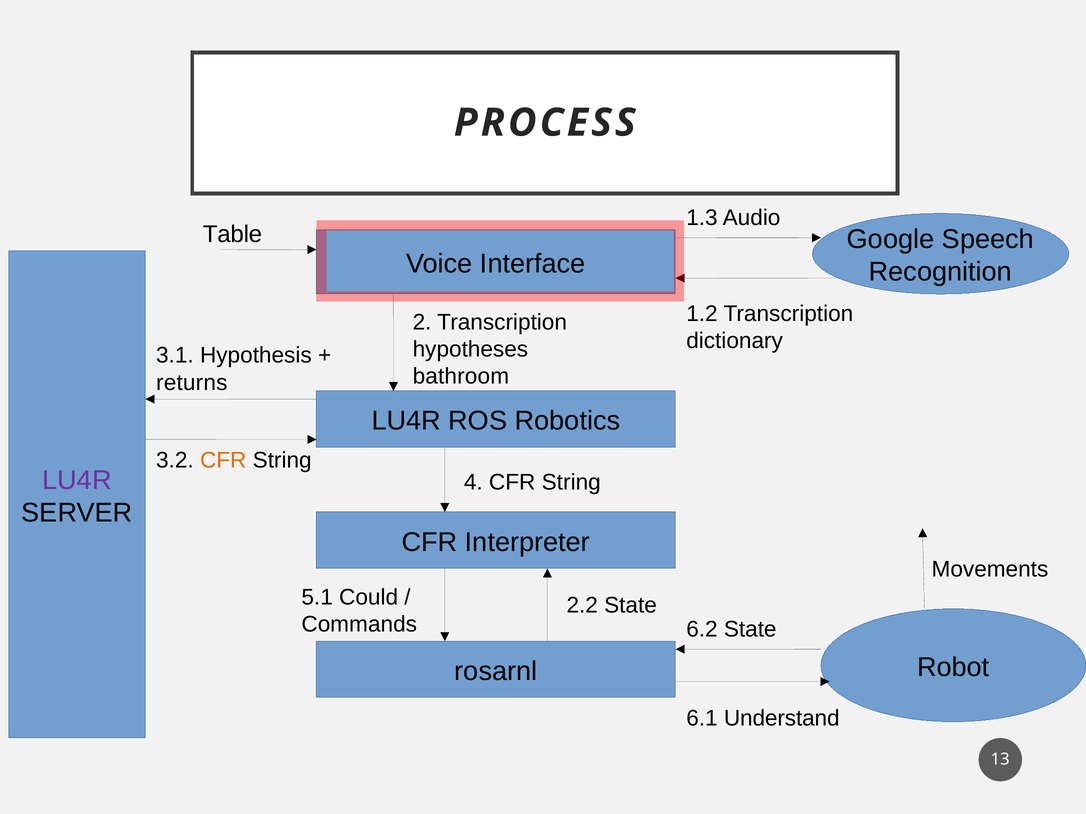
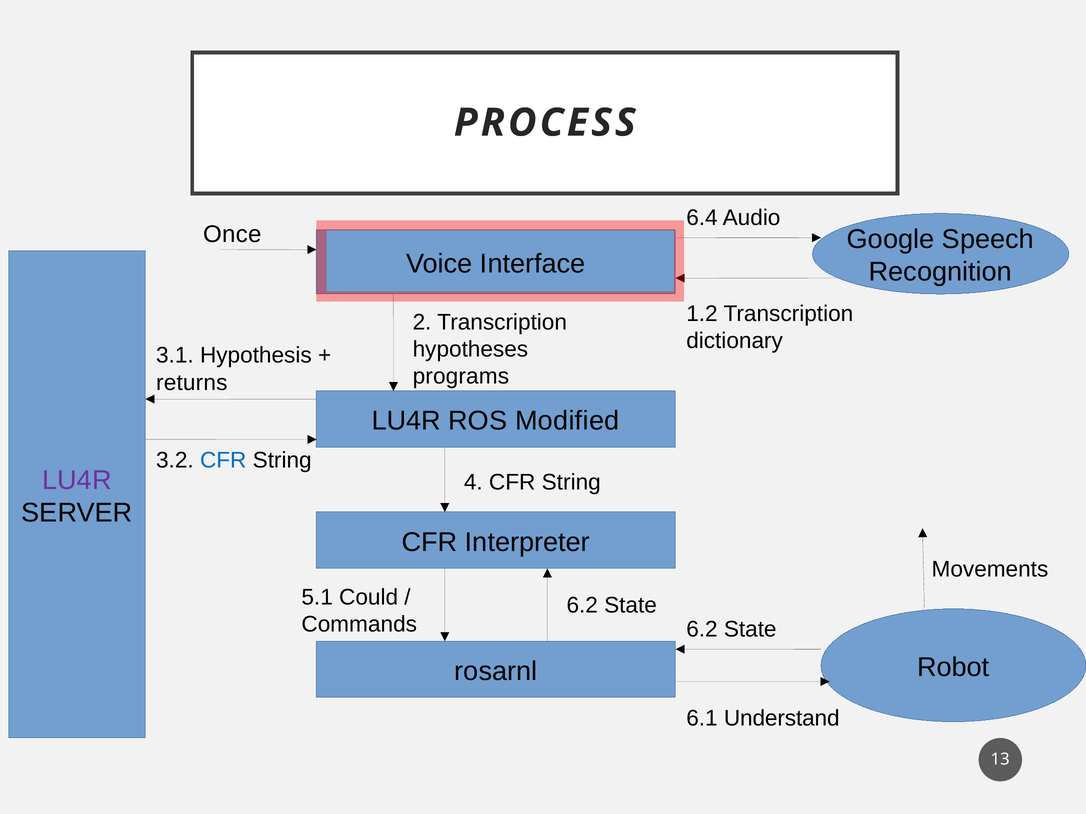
1.3: 1.3 -> 6.4
Table: Table -> Once
bathroom: bathroom -> programs
Robotics: Robotics -> Modified
CFR at (223, 461) colour: orange -> blue
2.2 at (582, 605): 2.2 -> 6.2
